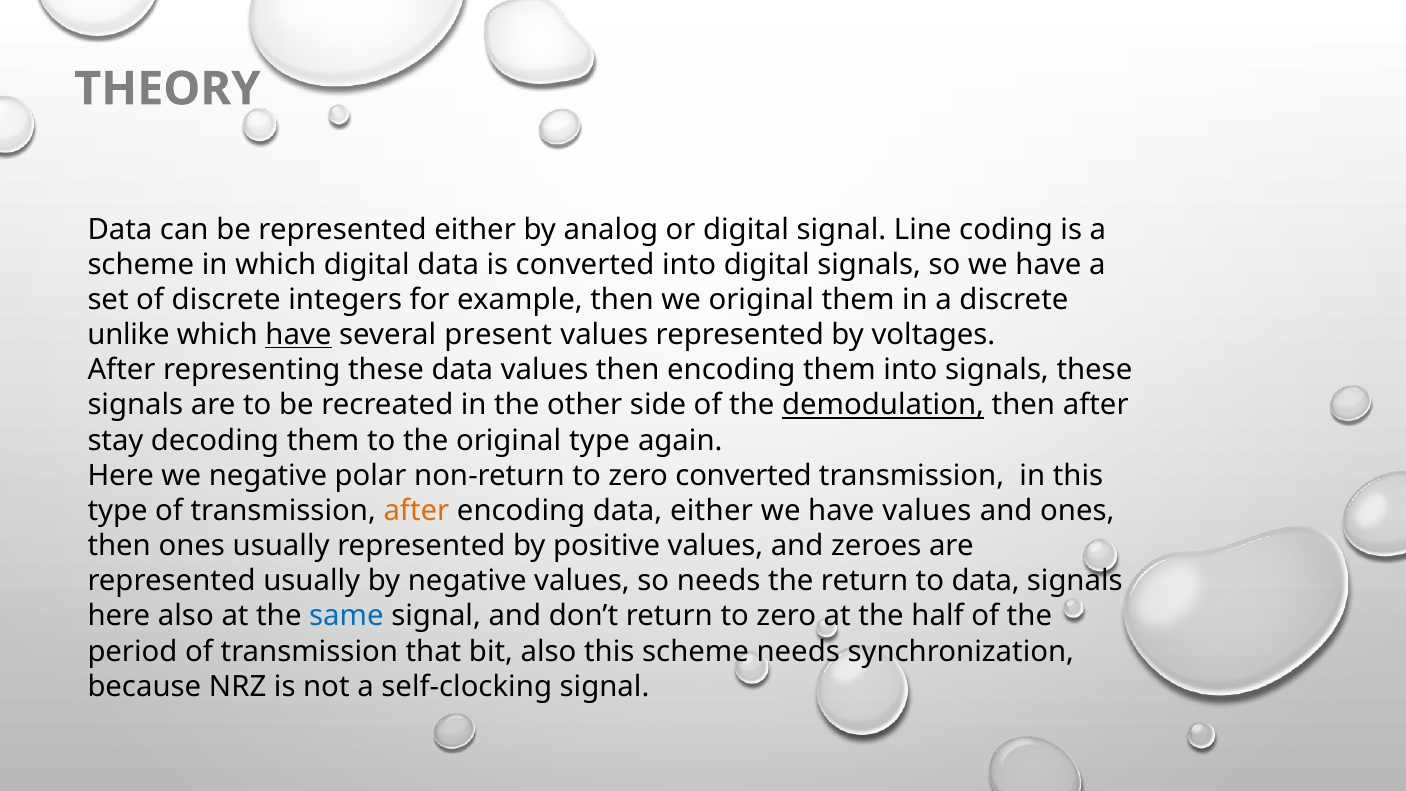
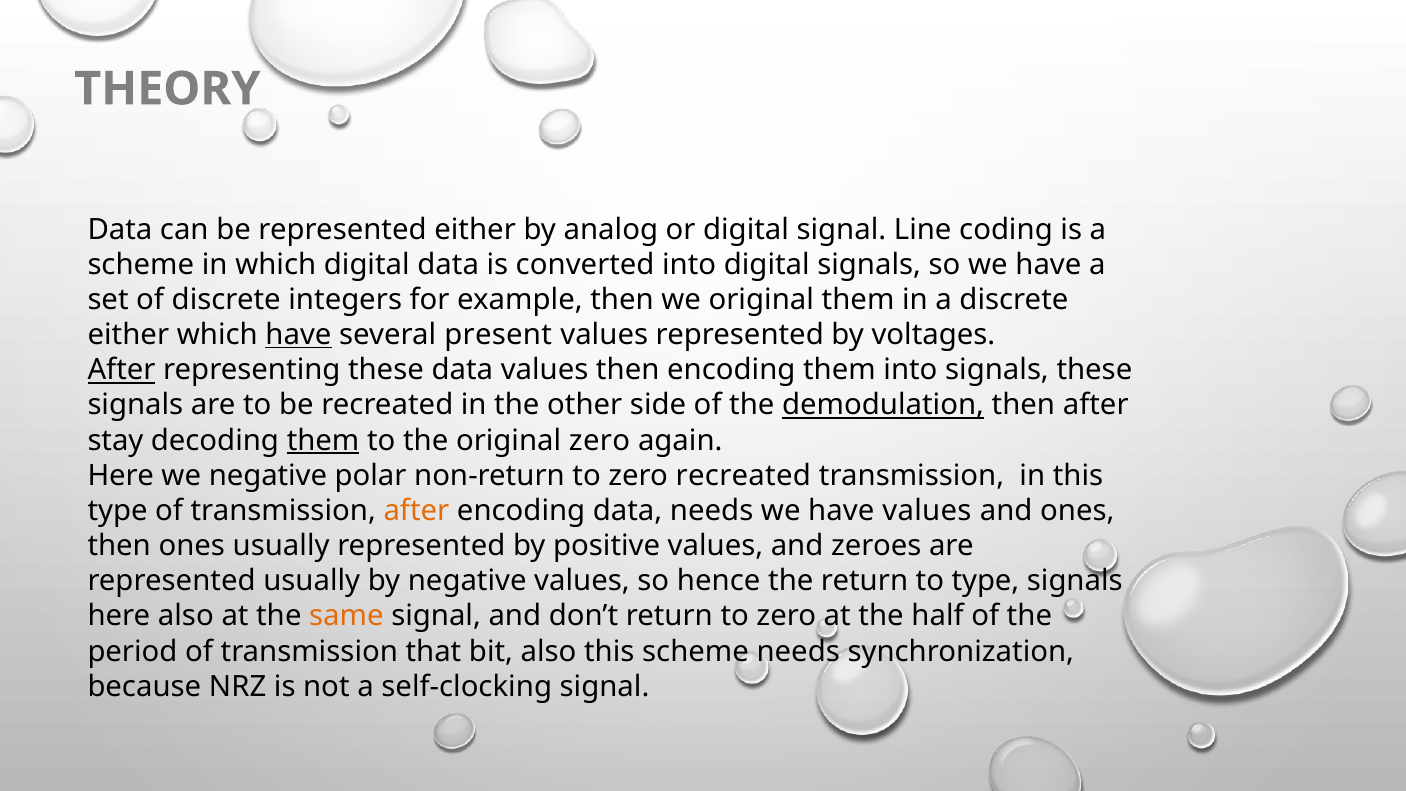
unlike at (129, 335): unlike -> either
After at (122, 370) underline: none -> present
them at (323, 440) underline: none -> present
original type: type -> zero
zero converted: converted -> recreated
data either: either -> needs
so needs: needs -> hence
to data: data -> type
same colour: blue -> orange
